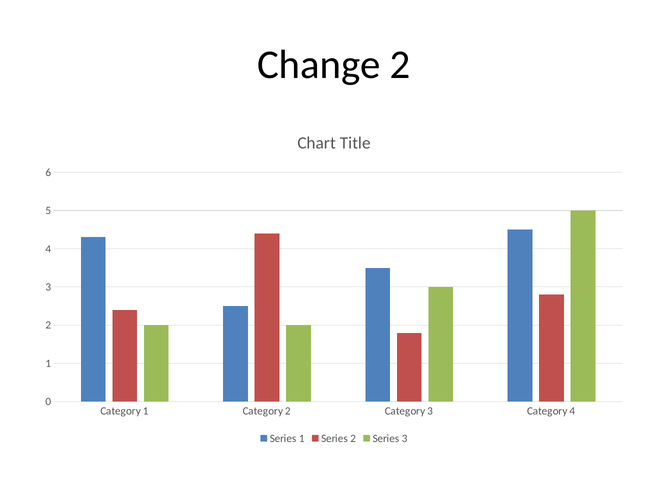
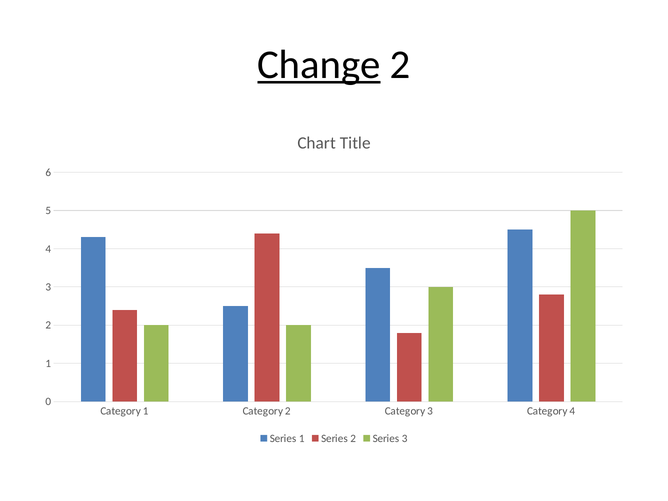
Change underline: none -> present
